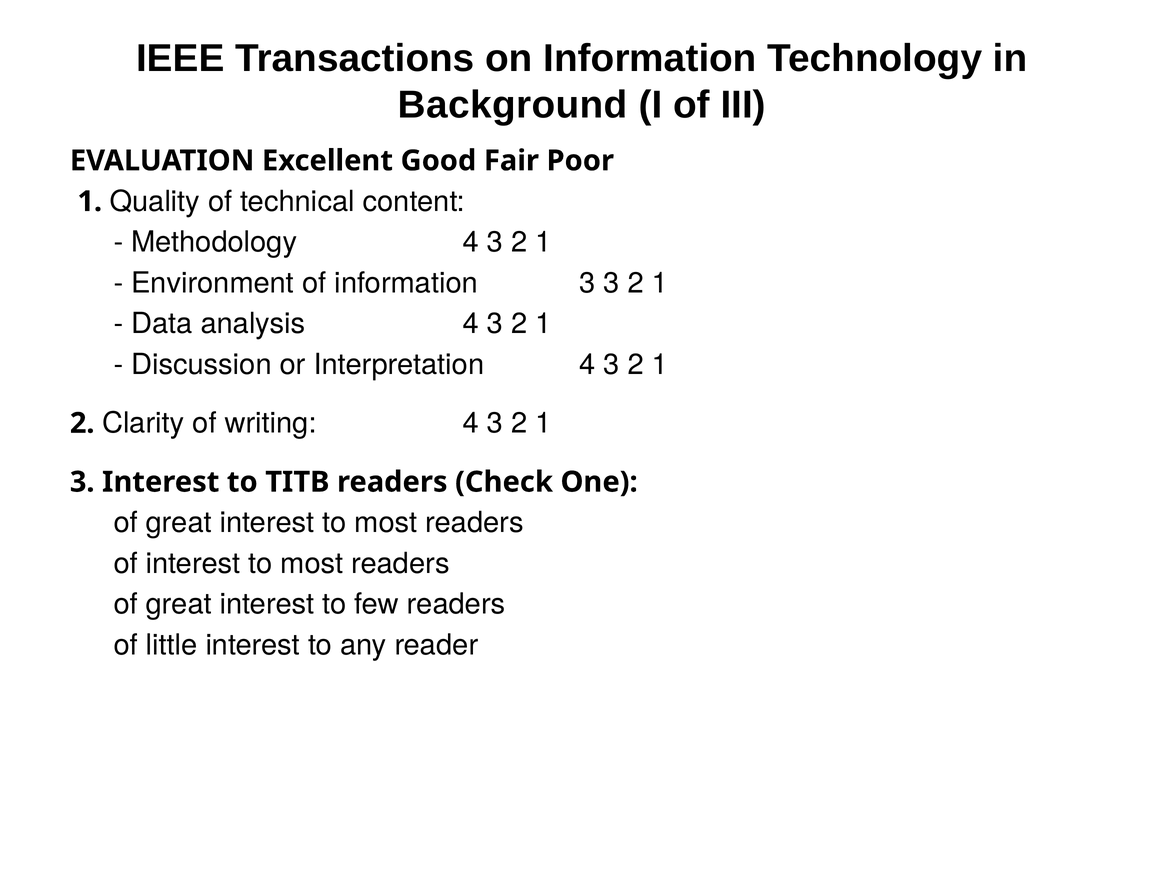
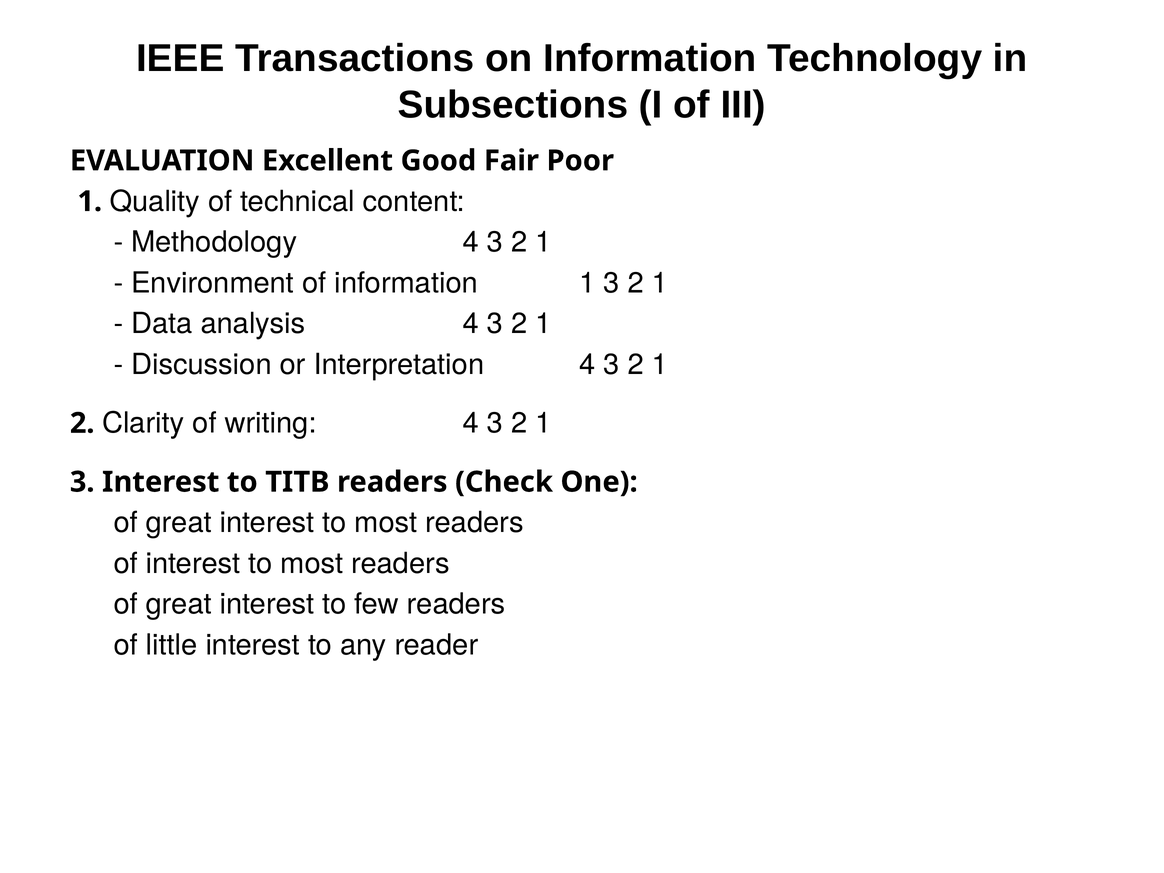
Background: Background -> Subsections
information 3: 3 -> 1
